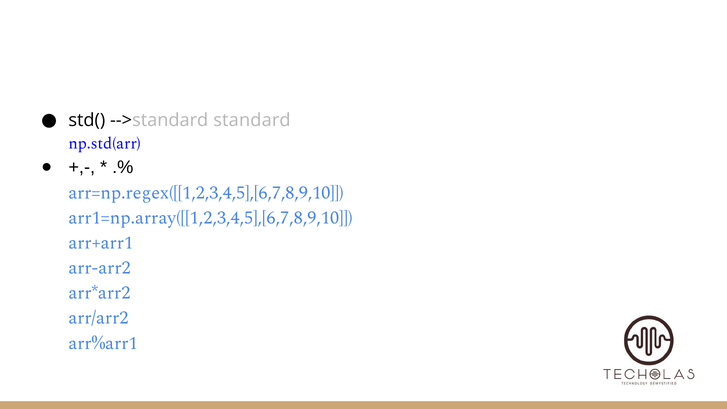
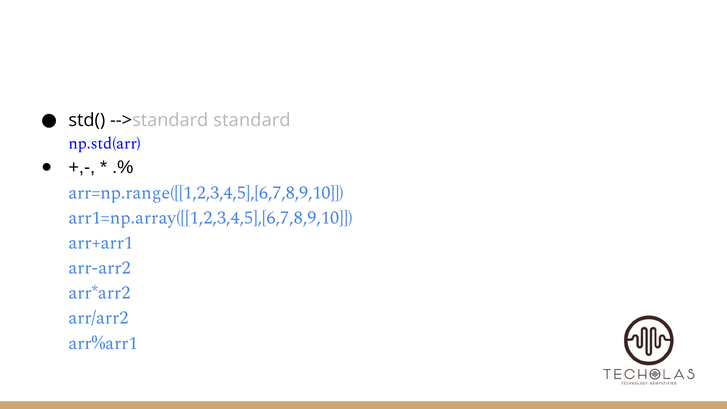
arr=np.regex([[1,2,3,4,5],[6,7,8,9,10: arr=np.regex([[1,2,3,4,5],[6,7,8,9,10 -> arr=np.range([[1,2,3,4,5],[6,7,8,9,10
